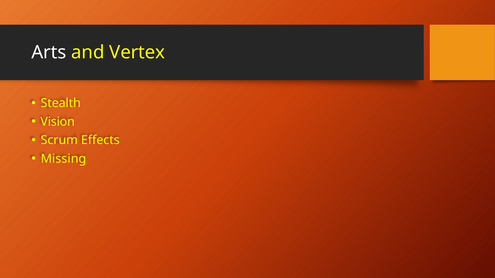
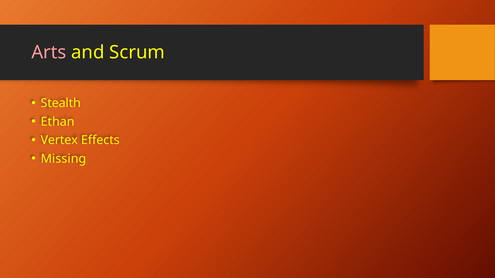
Arts colour: white -> pink
Vertex: Vertex -> Scrum
Vision: Vision -> Ethan
Scrum: Scrum -> Vertex
